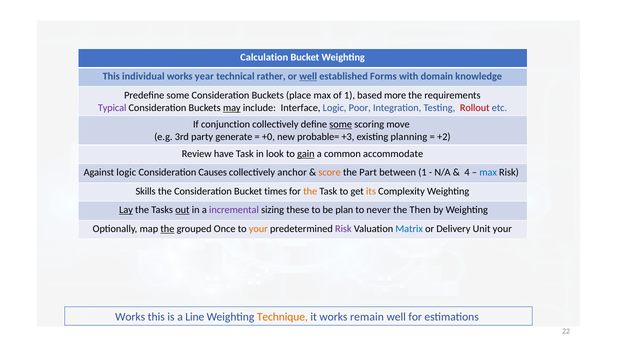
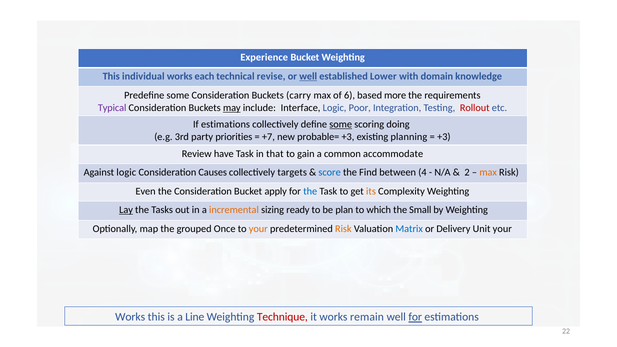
Calculation: Calculation -> Experience
year: year -> each
rather: rather -> revise
Forms: Forms -> Lower
place: place -> carry
of 1: 1 -> 6
If conjunction: conjunction -> estimations
move: move -> doing
generate: generate -> priorities
+0: +0 -> +7
+2 at (444, 137): +2 -> +3
look: look -> that
gain underline: present -> none
anchor: anchor -> targets
score colour: orange -> blue
Part: Part -> Find
between 1: 1 -> 4
4: 4 -> 2
max at (488, 173) colour: blue -> orange
Skills: Skills -> Even
times: times -> apply
the at (310, 191) colour: orange -> blue
out underline: present -> none
incremental colour: purple -> orange
these: these -> ready
never: never -> which
Then: Then -> Small
the at (167, 229) underline: present -> none
Risk at (343, 229) colour: purple -> orange
Technique colour: orange -> red
for at (415, 317) underline: none -> present
